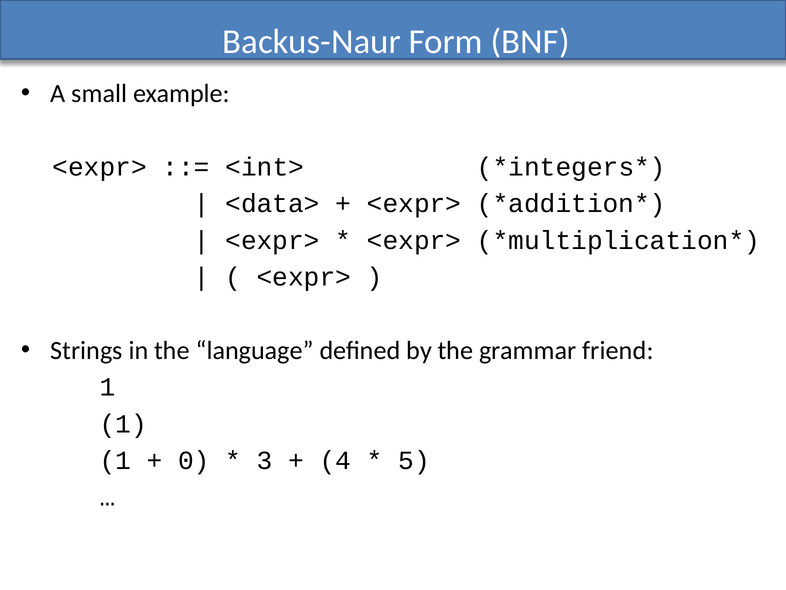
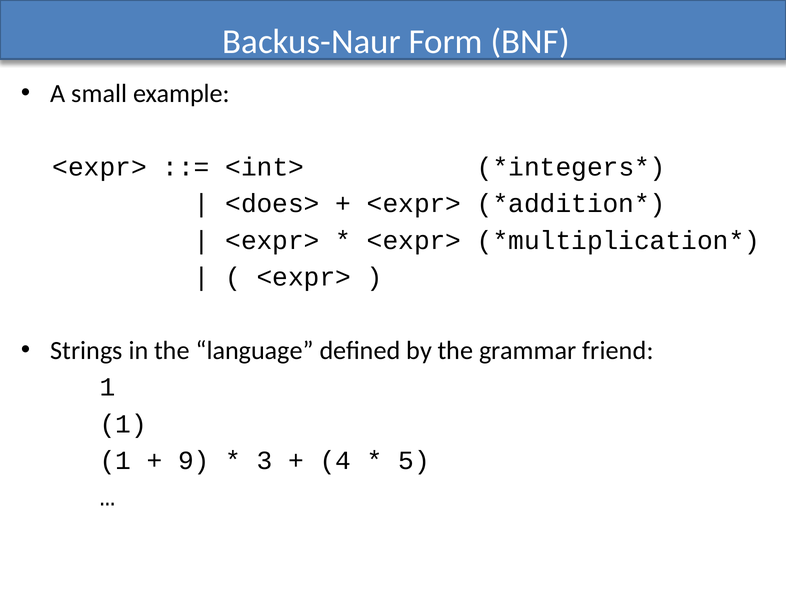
<data>: <data> -> <does>
0: 0 -> 9
